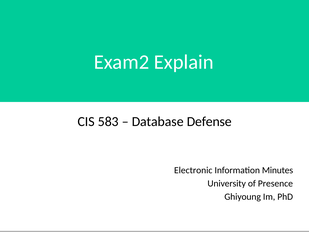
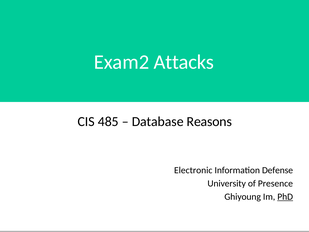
Explain: Explain -> Attacks
583: 583 -> 485
Defense: Defense -> Reasons
Minutes: Minutes -> Defense
PhD underline: none -> present
